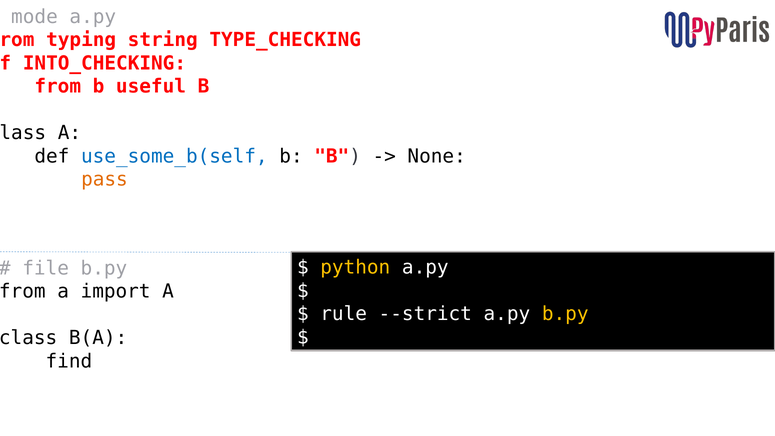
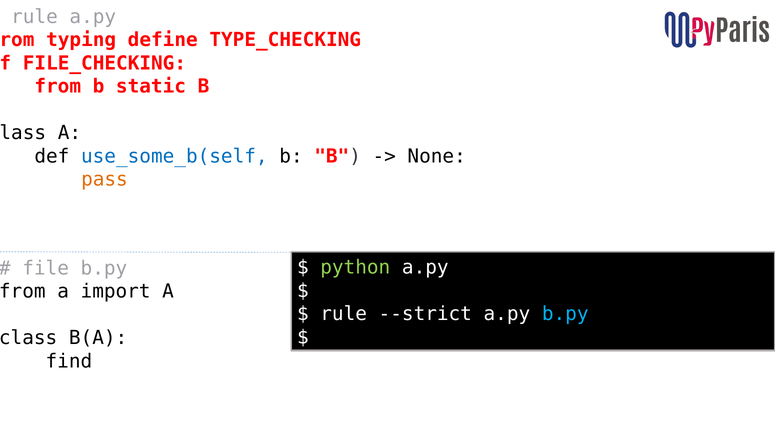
mode at (34, 17): mode -> rule
string: string -> define
INTO_CHECKING: INTO_CHECKING -> FILE_CHECKING
useful: useful -> static
python colour: yellow -> light green
b.py at (565, 314) colour: yellow -> light blue
